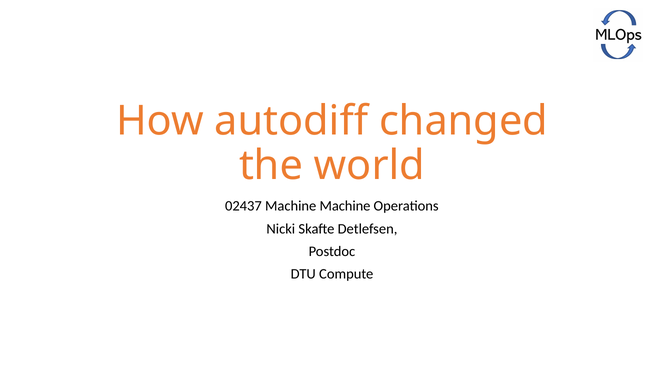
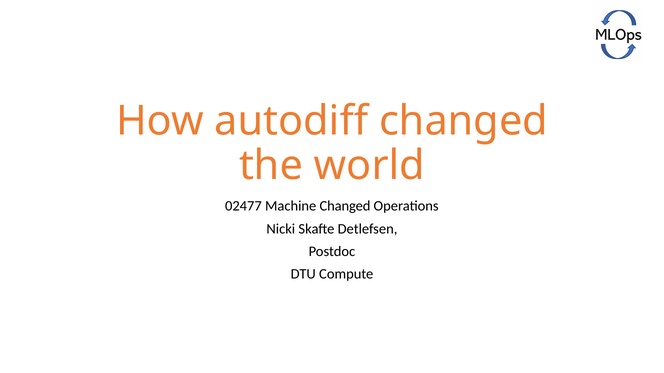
02437: 02437 -> 02477
Machine Machine: Machine -> Changed
